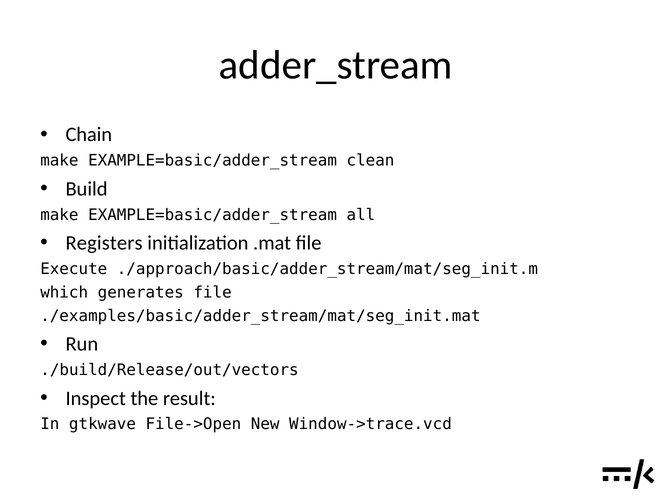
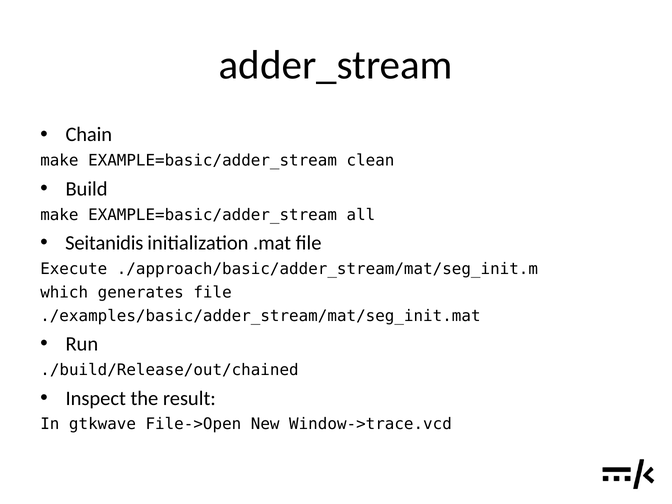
Registers: Registers -> Seitanidis
./build/Release/out/vectors: ./build/Release/out/vectors -> ./build/Release/out/chained
